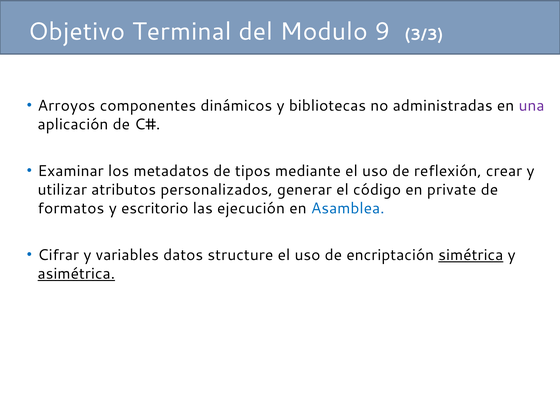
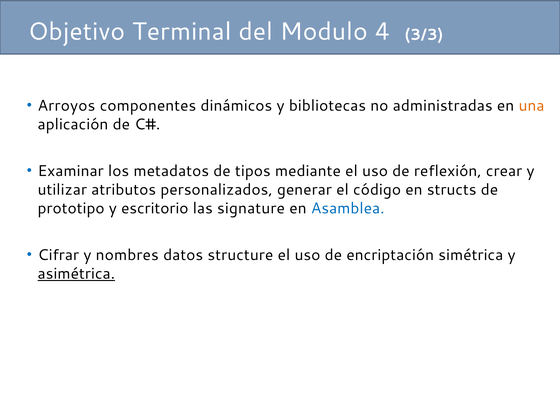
9: 9 -> 4
una colour: purple -> orange
private: private -> structs
formatos: formatos -> prototipo
ejecución: ejecución -> signature
variables: variables -> nombres
simétrica underline: present -> none
